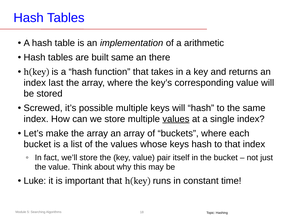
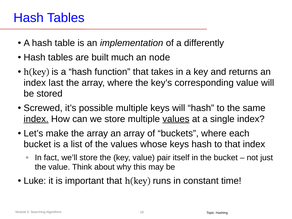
arithmetic: arithmetic -> differently
built same: same -> much
there: there -> node
index at (36, 119) underline: none -> present
